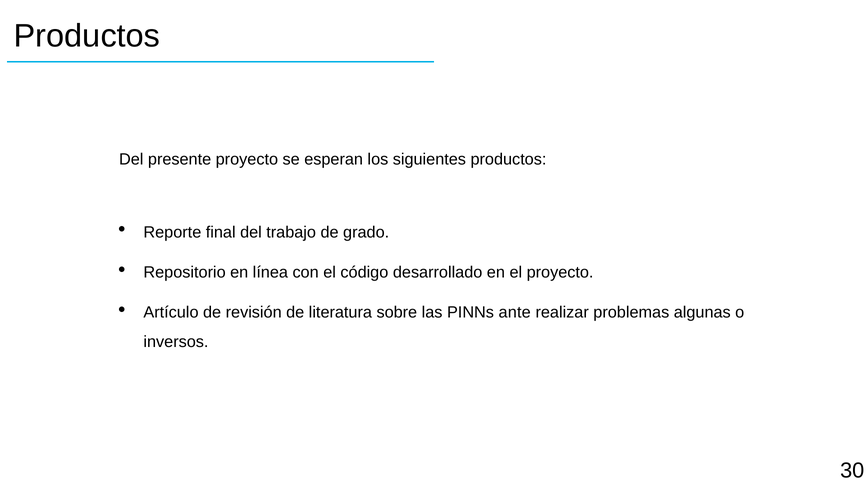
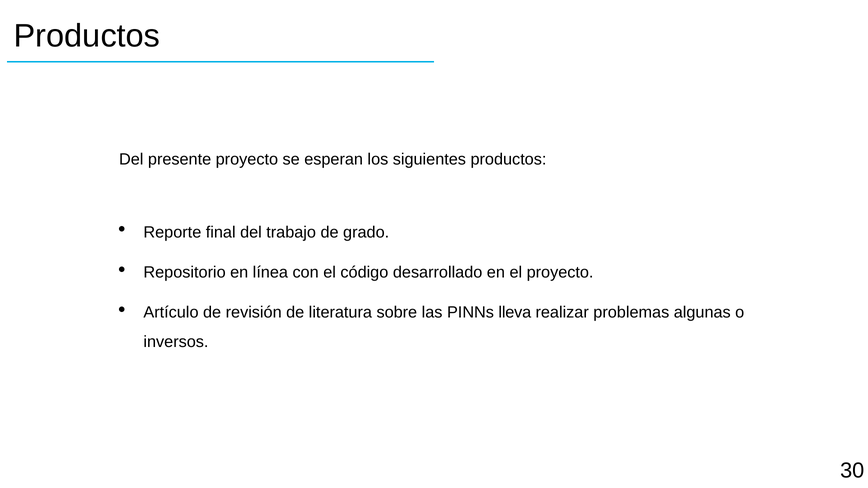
ante: ante -> lleva
